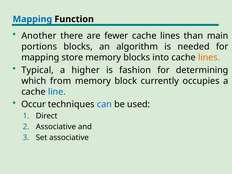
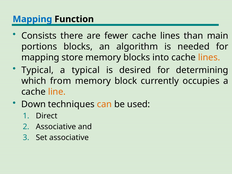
Another: Another -> Consists
a higher: higher -> typical
fashion: fashion -> desired
line colour: blue -> orange
Occur: Occur -> Down
can colour: blue -> orange
